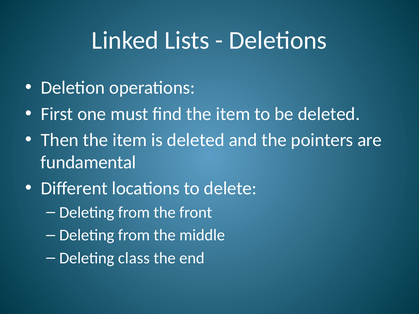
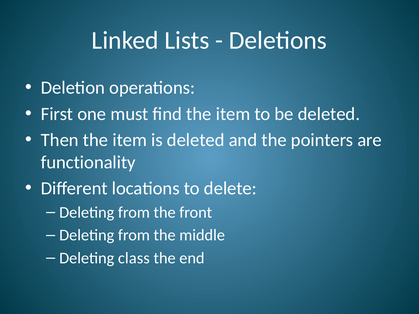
fundamental: fundamental -> functionality
